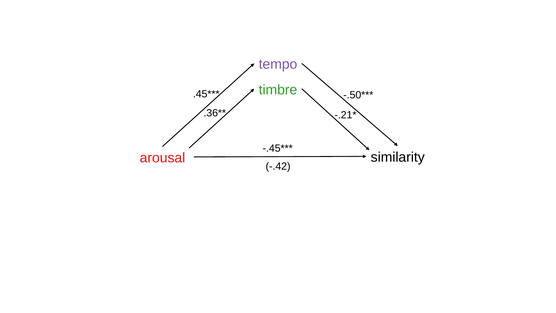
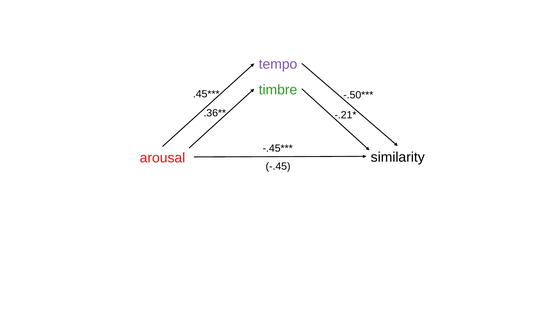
-.42: -.42 -> -.45
